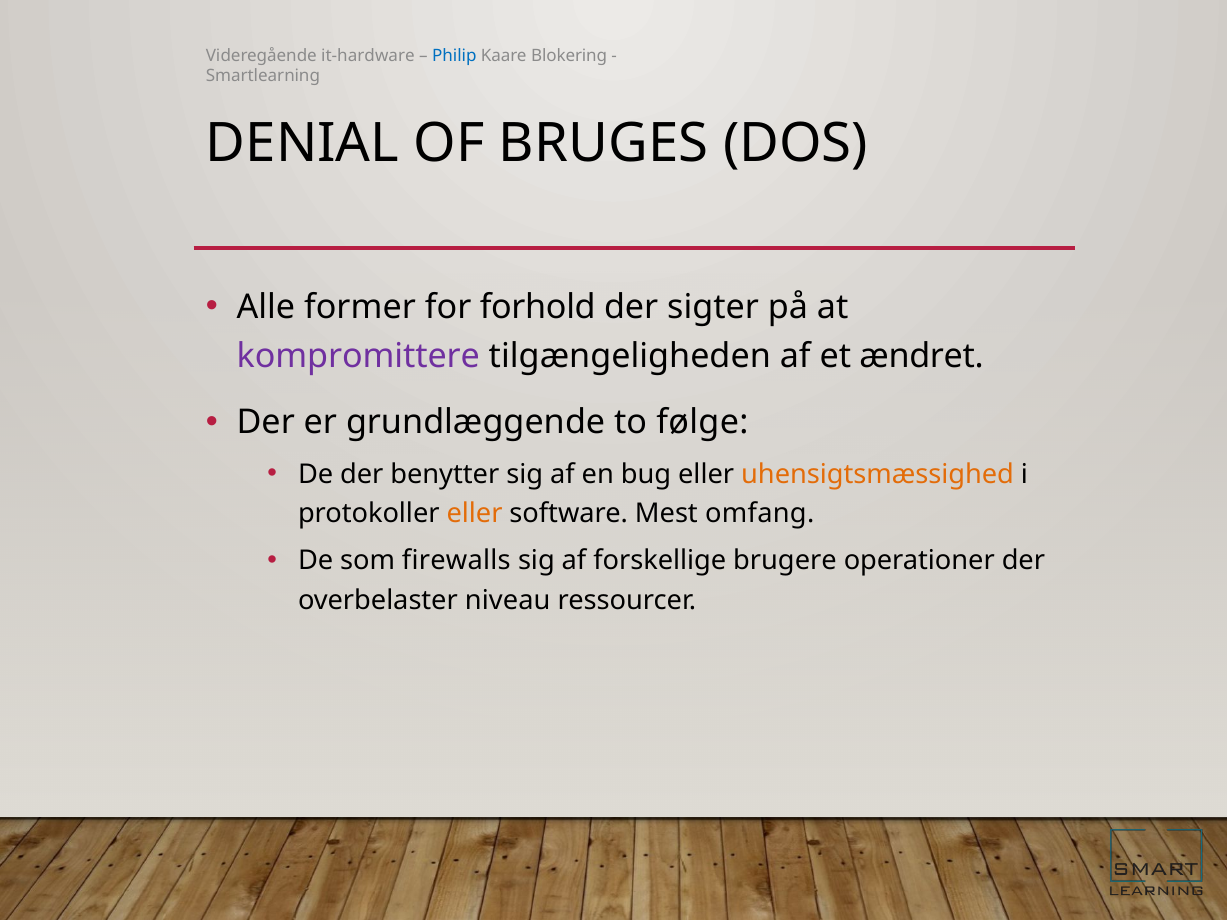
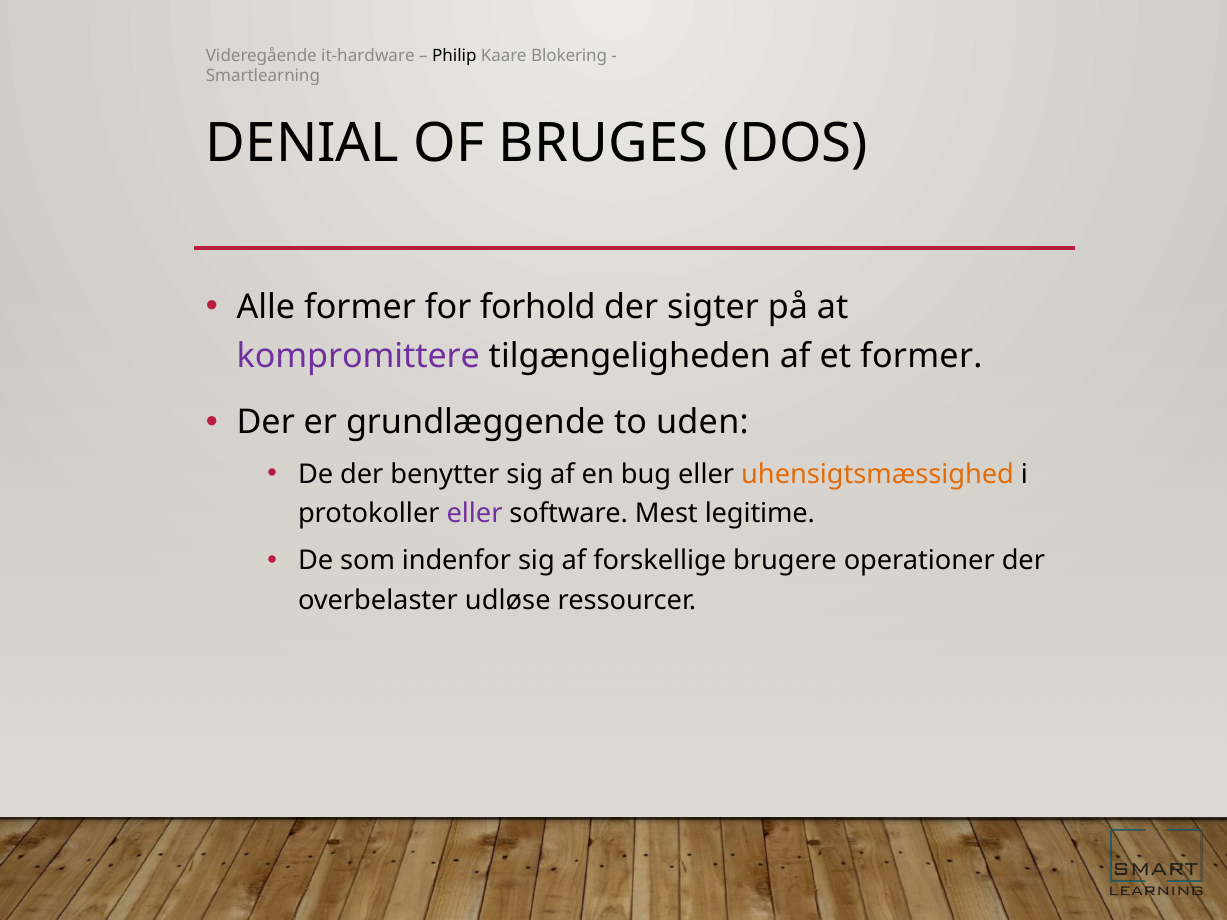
Philip colour: blue -> black
et ændret: ændret -> former
følge: følge -> uden
eller at (475, 513) colour: orange -> purple
omfang: omfang -> legitime
firewalls: firewalls -> indenfor
niveau: niveau -> udløse
